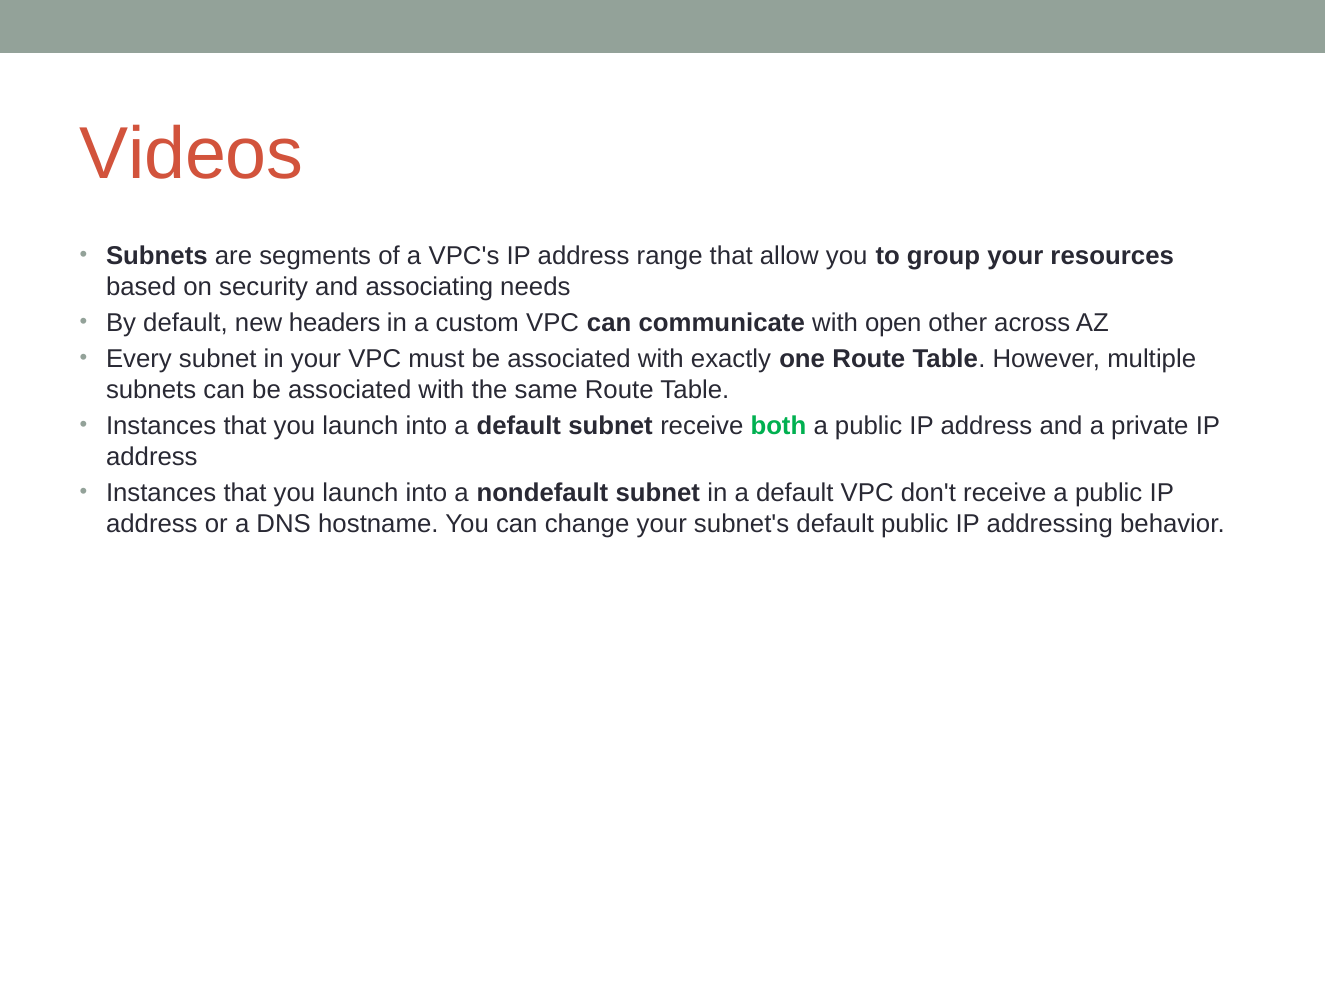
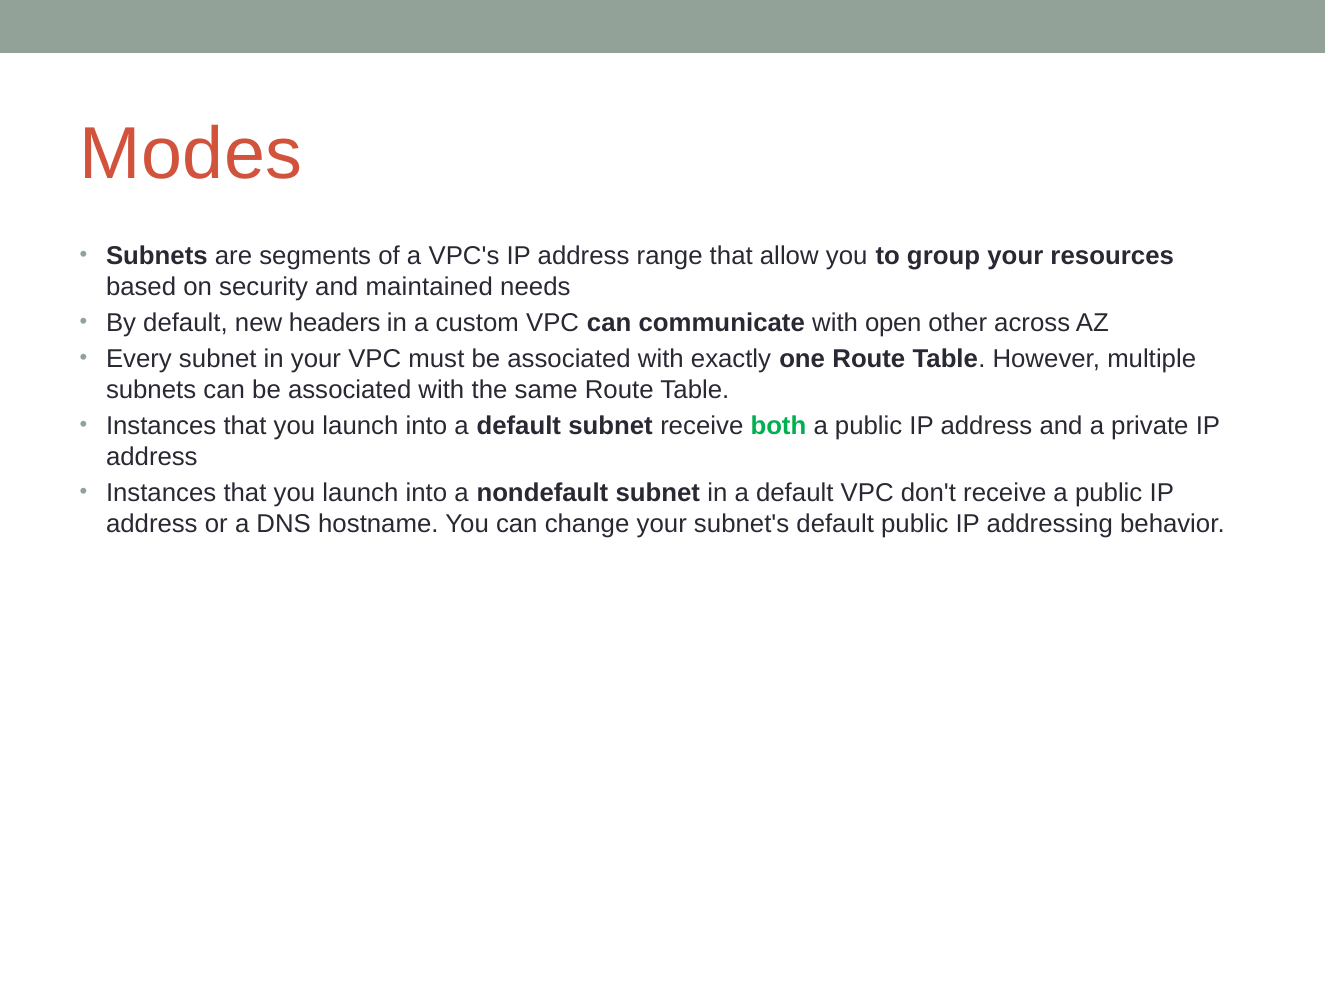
Videos: Videos -> Modes
associating: associating -> maintained
